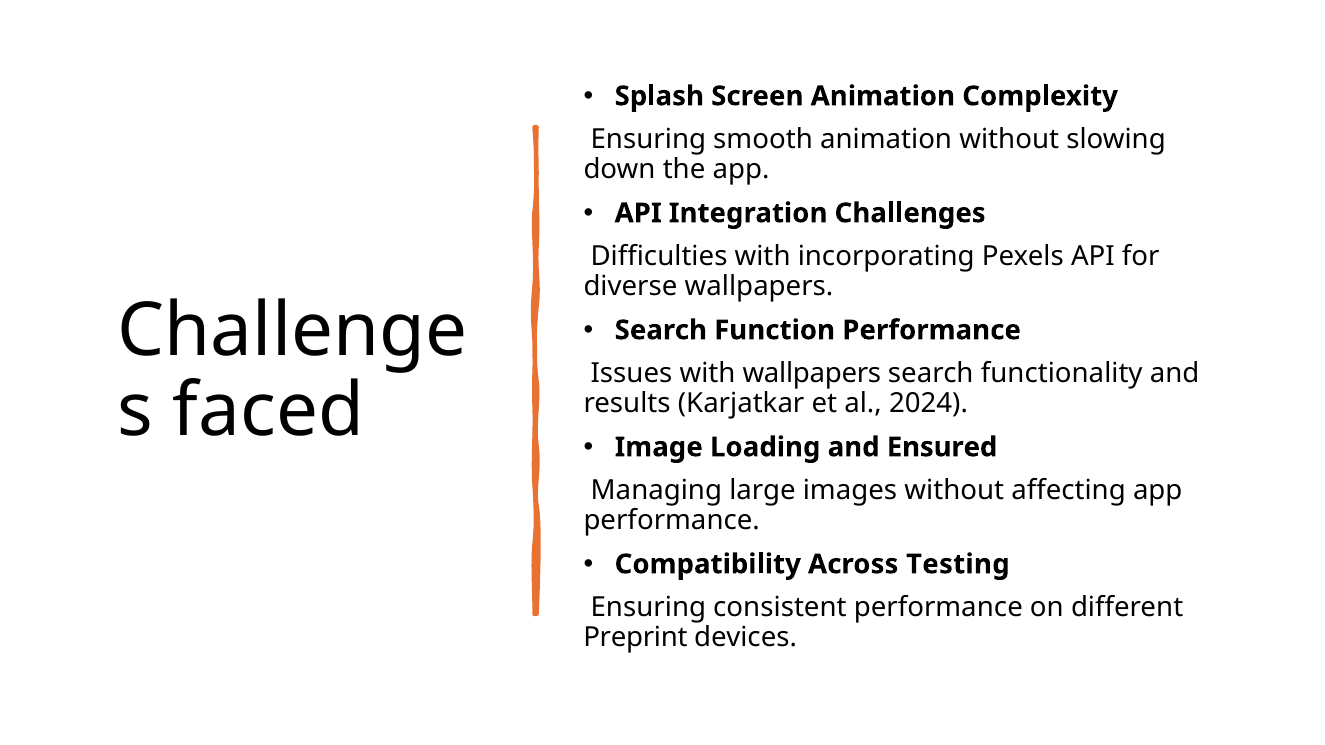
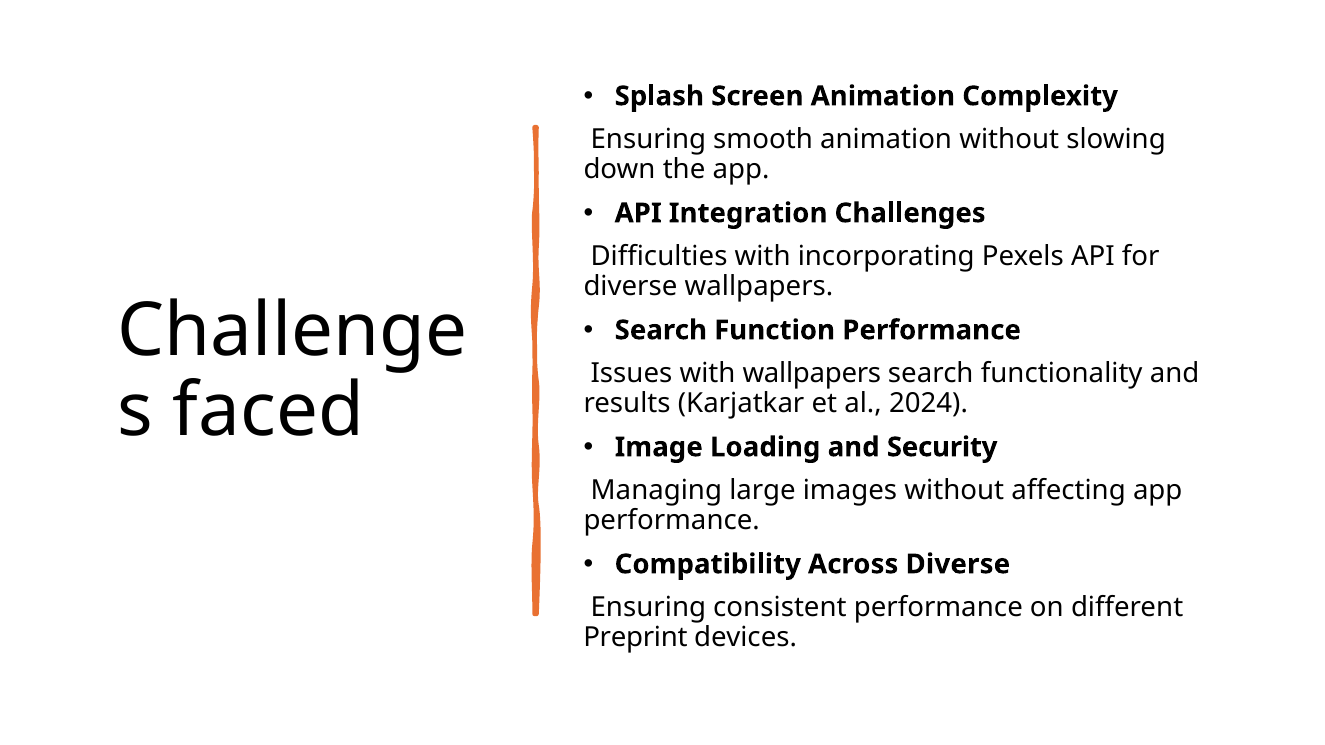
Ensured: Ensured -> Security
Testing at (958, 564): Testing -> Diverse
